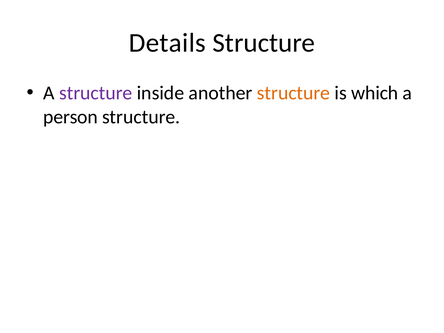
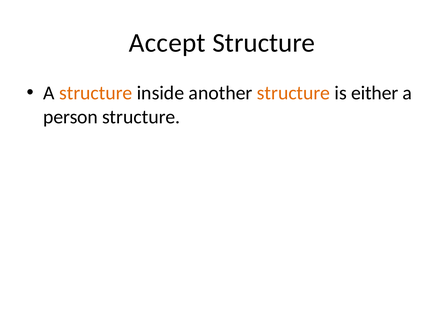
Details: Details -> Accept
structure at (96, 93) colour: purple -> orange
which: which -> either
